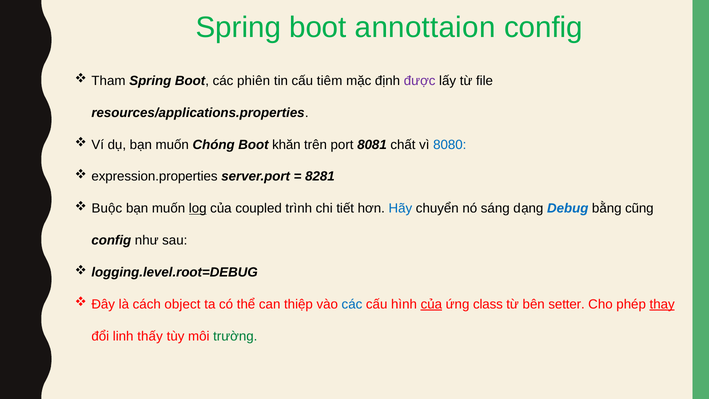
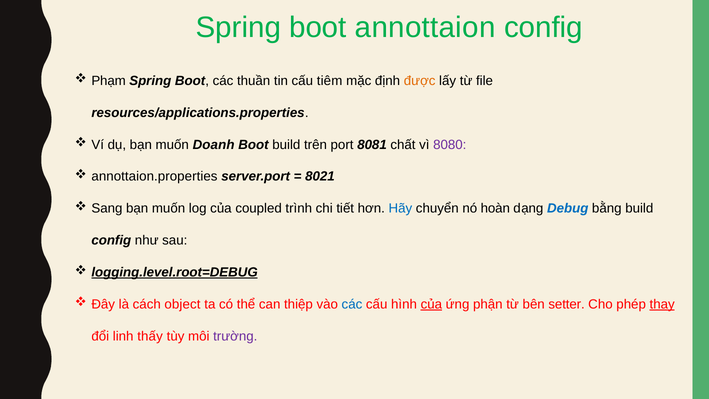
Tham: Tham -> Phạm
phiên: phiên -> thuần
được colour: purple -> orange
Chóng: Chóng -> Doanh
Boot khăn: khăn -> build
8080 colour: blue -> purple
expression.properties: expression.properties -> annottaion.properties
8281: 8281 -> 8021
Buộc: Buộc -> Sang
log underline: present -> none
sáng: sáng -> hoàn
bằng cũng: cũng -> build
logging.level.root=DEBUG underline: none -> present
class: class -> phận
trường colour: green -> purple
